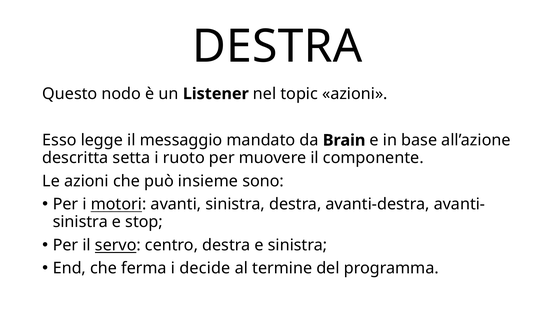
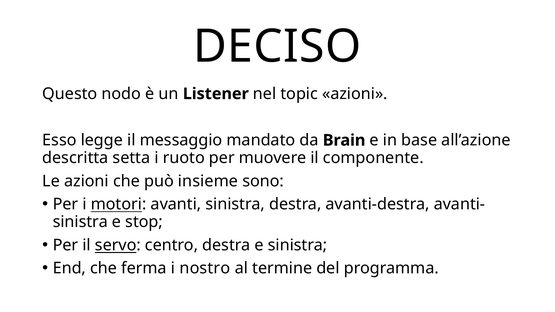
DESTRA at (277, 47): DESTRA -> DECISO
decide: decide -> nostro
